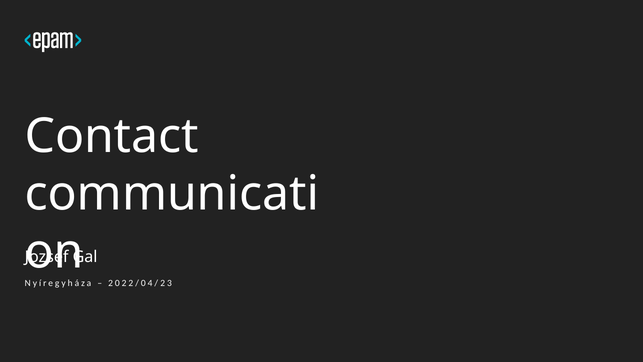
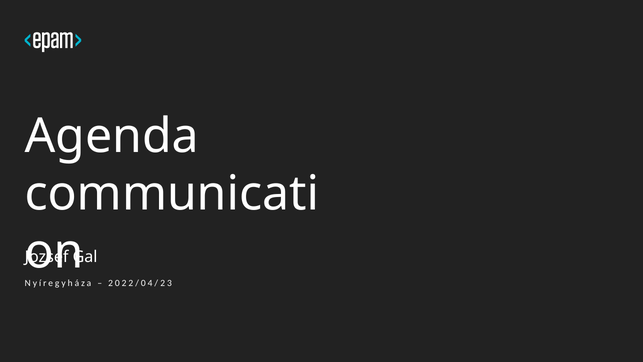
Contact: Contact -> Agenda
